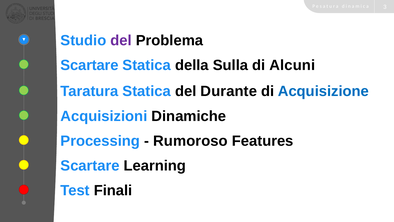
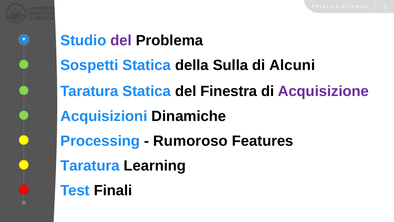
Scartare at (89, 65): Scartare -> Sospetti
Durante: Durante -> Finestra
Acquisizione colour: blue -> purple
Scartare at (90, 165): Scartare -> Taratura
